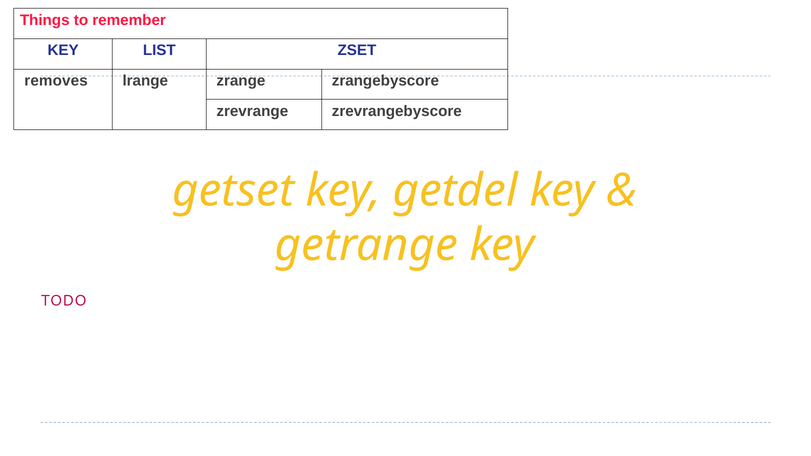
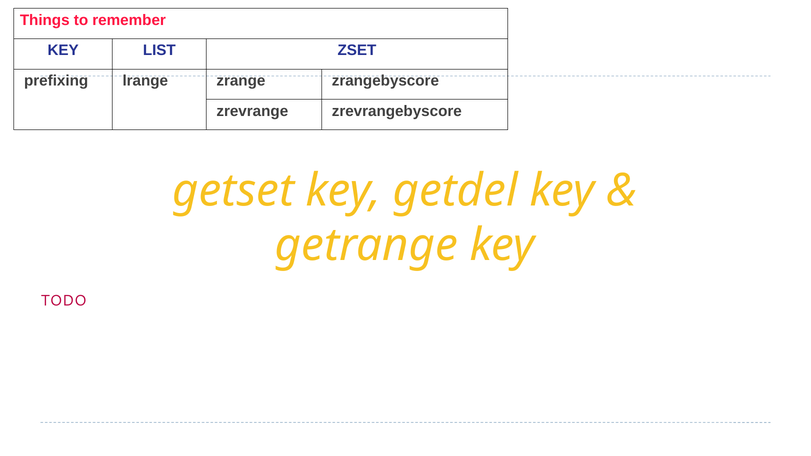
removes: removes -> prefixing
